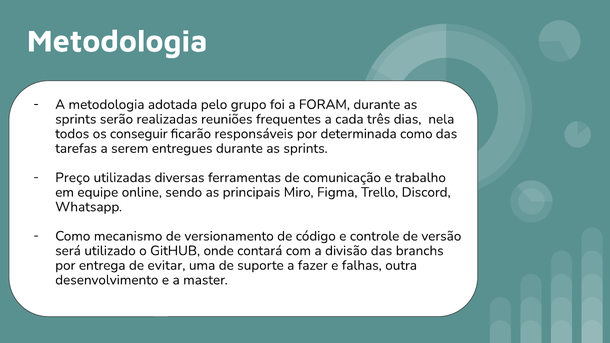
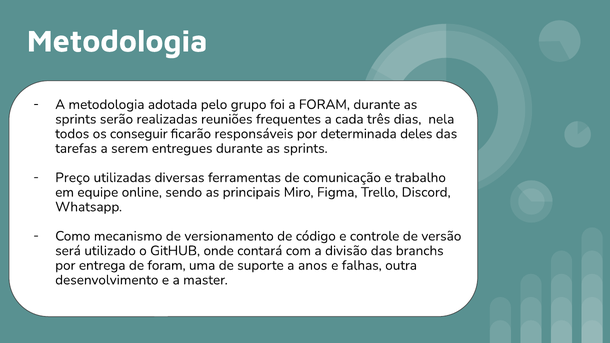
determinada como: como -> deles
de evitar: evitar -> foram
fazer: fazer -> anos
